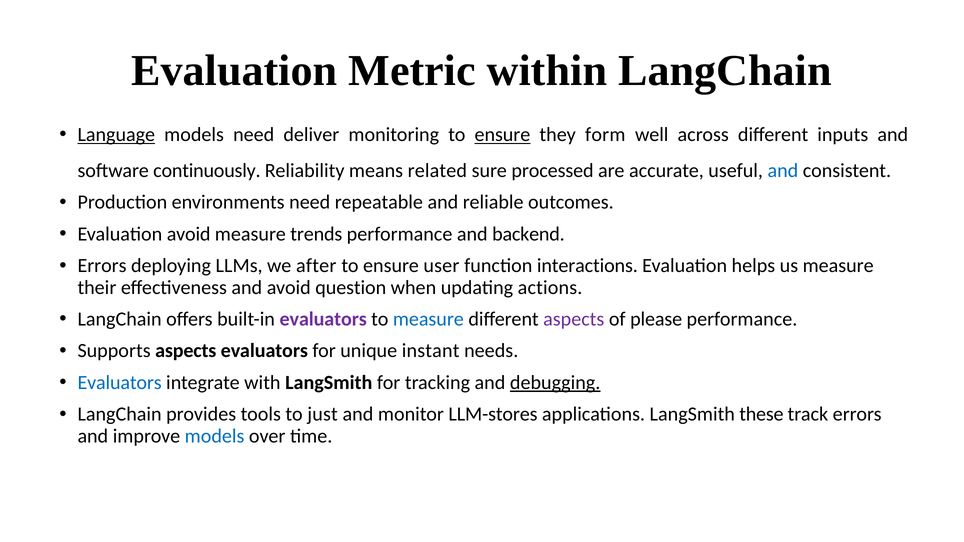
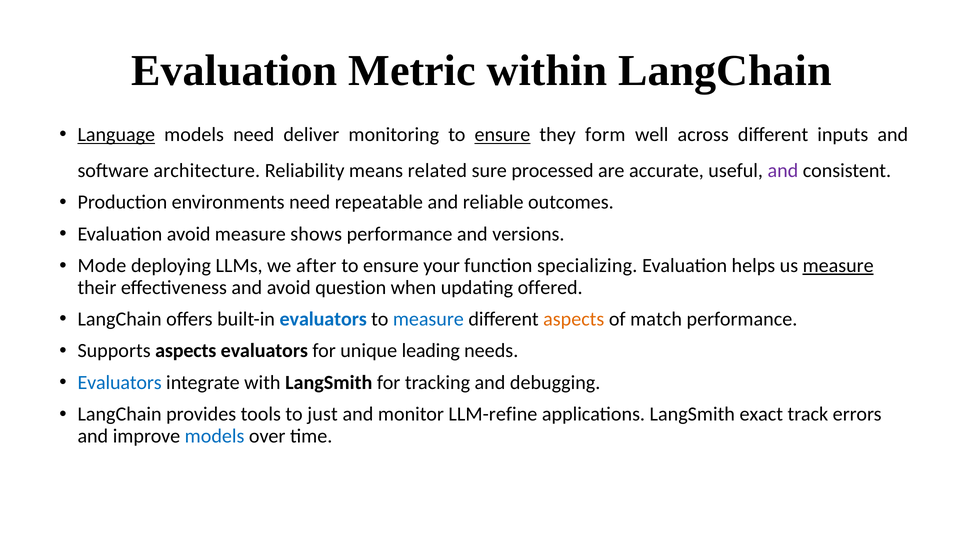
continuously: continuously -> architecture
and at (783, 171) colour: blue -> purple
trends: trends -> shows
backend: backend -> versions
Errors at (102, 266): Errors -> Mode
user: user -> your
interactions: interactions -> specializing
measure at (838, 266) underline: none -> present
actions: actions -> offered
evaluators at (323, 319) colour: purple -> blue
aspects at (574, 319) colour: purple -> orange
please: please -> match
instant: instant -> leading
debugging underline: present -> none
LLM-stores: LLM-stores -> LLM-refine
these: these -> exact
